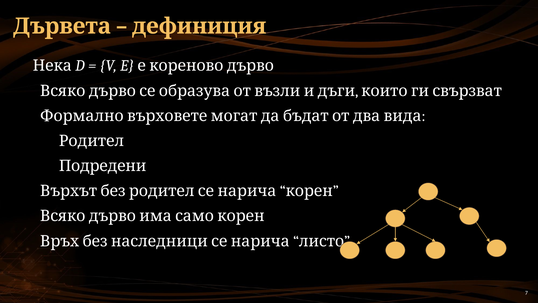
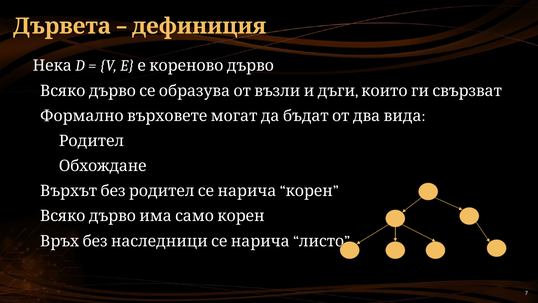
Подредени: Подредени -> Обхождане
